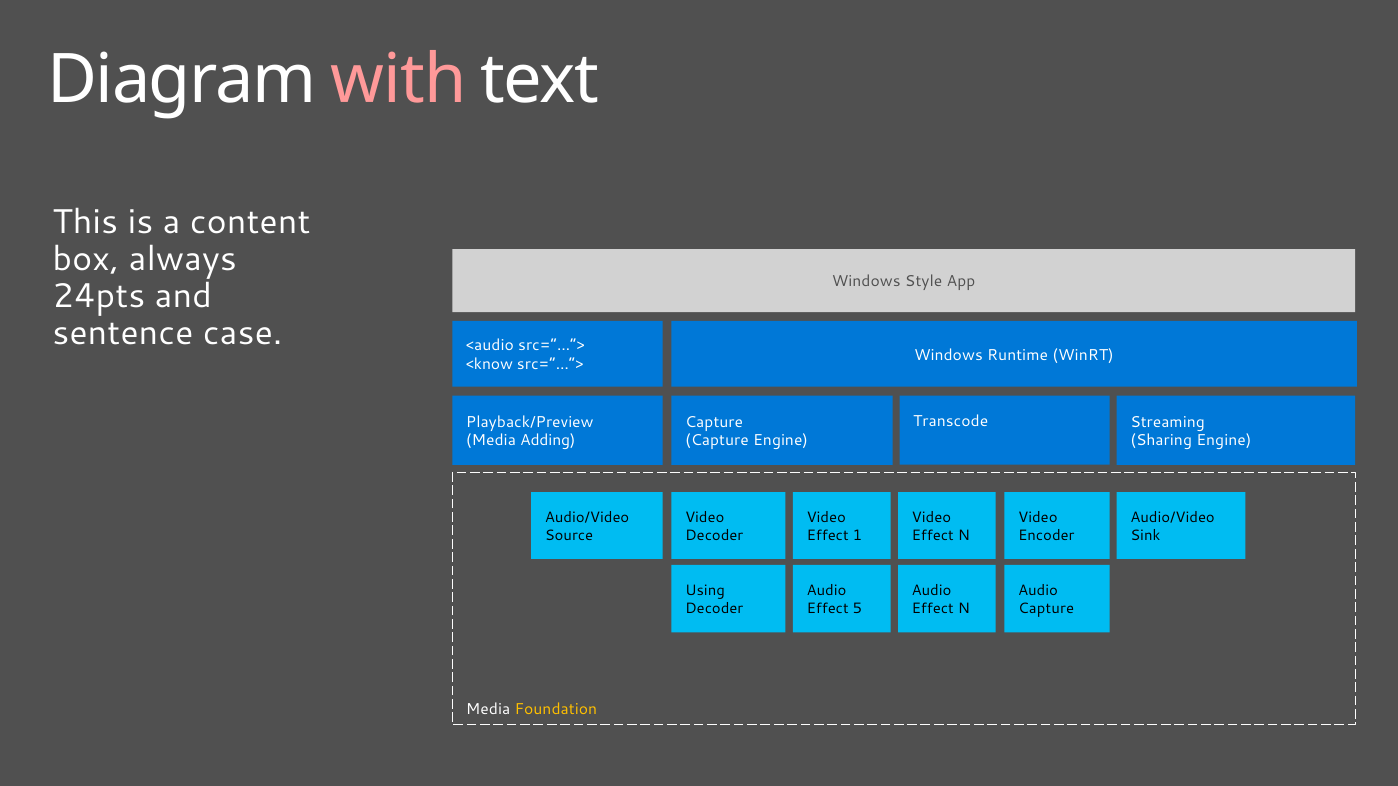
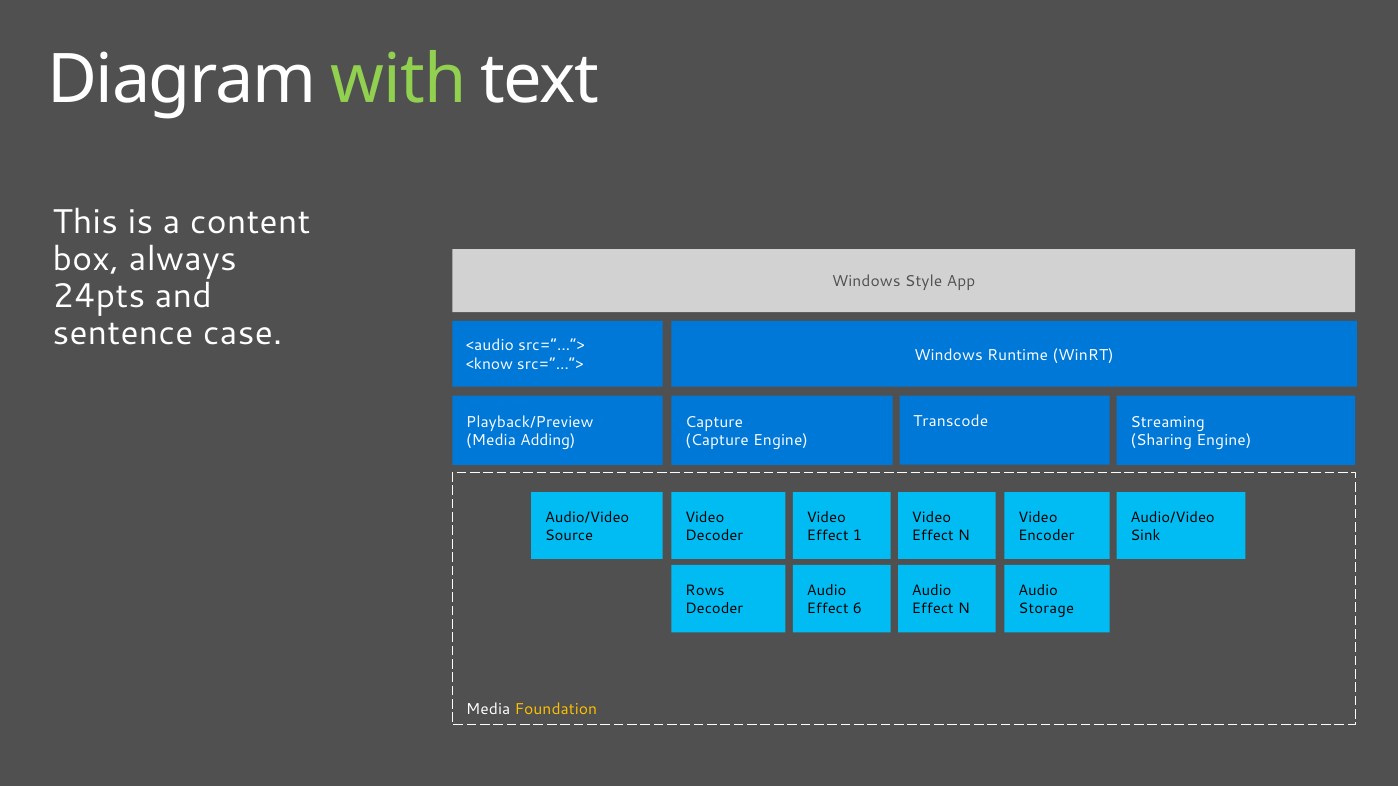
with colour: pink -> light green
Using: Using -> Rows
5: 5 -> 6
Capture at (1046, 609): Capture -> Storage
